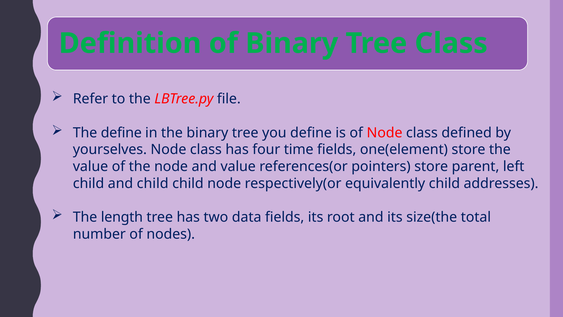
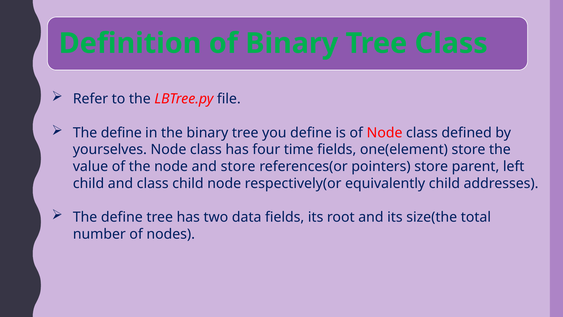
and value: value -> store
and child: child -> class
length at (122, 217): length -> define
